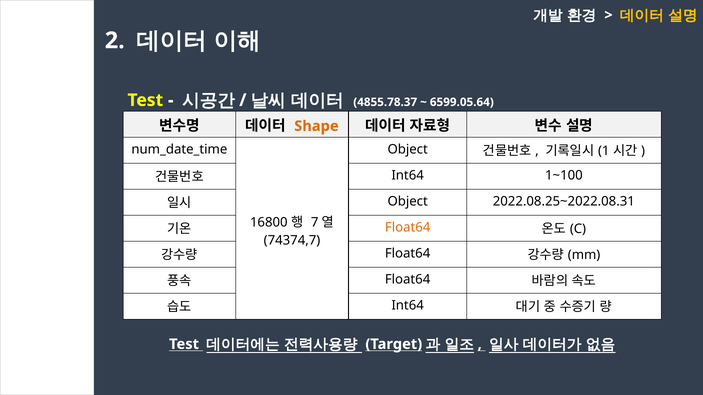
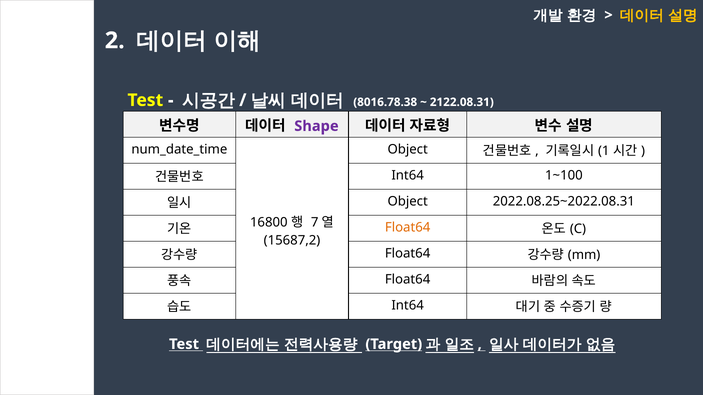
4855.78.37: 4855.78.37 -> 8016.78.38
6599.05.64: 6599.05.64 -> 2122.08.31
Shape colour: orange -> purple
74374,7: 74374,7 -> 15687,2
